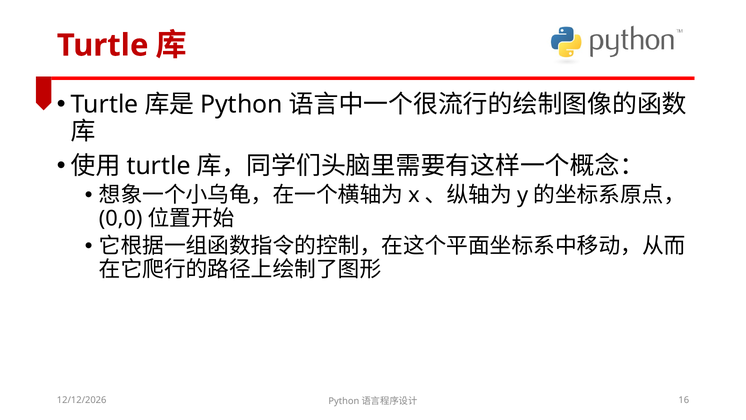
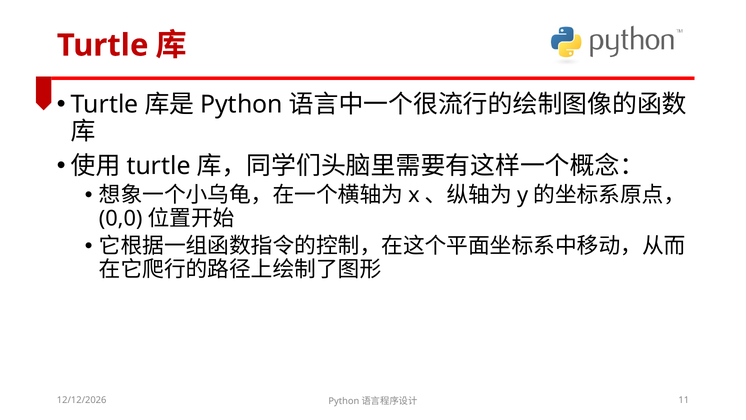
16: 16 -> 11
